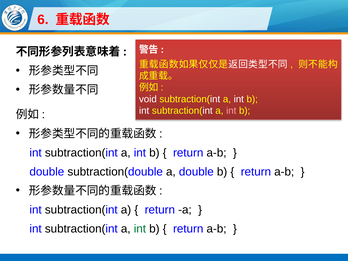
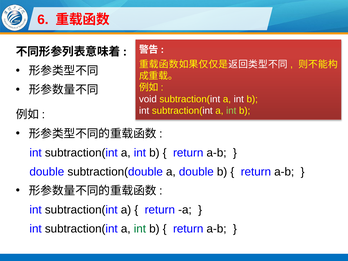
int at (231, 111) colour: pink -> light green
